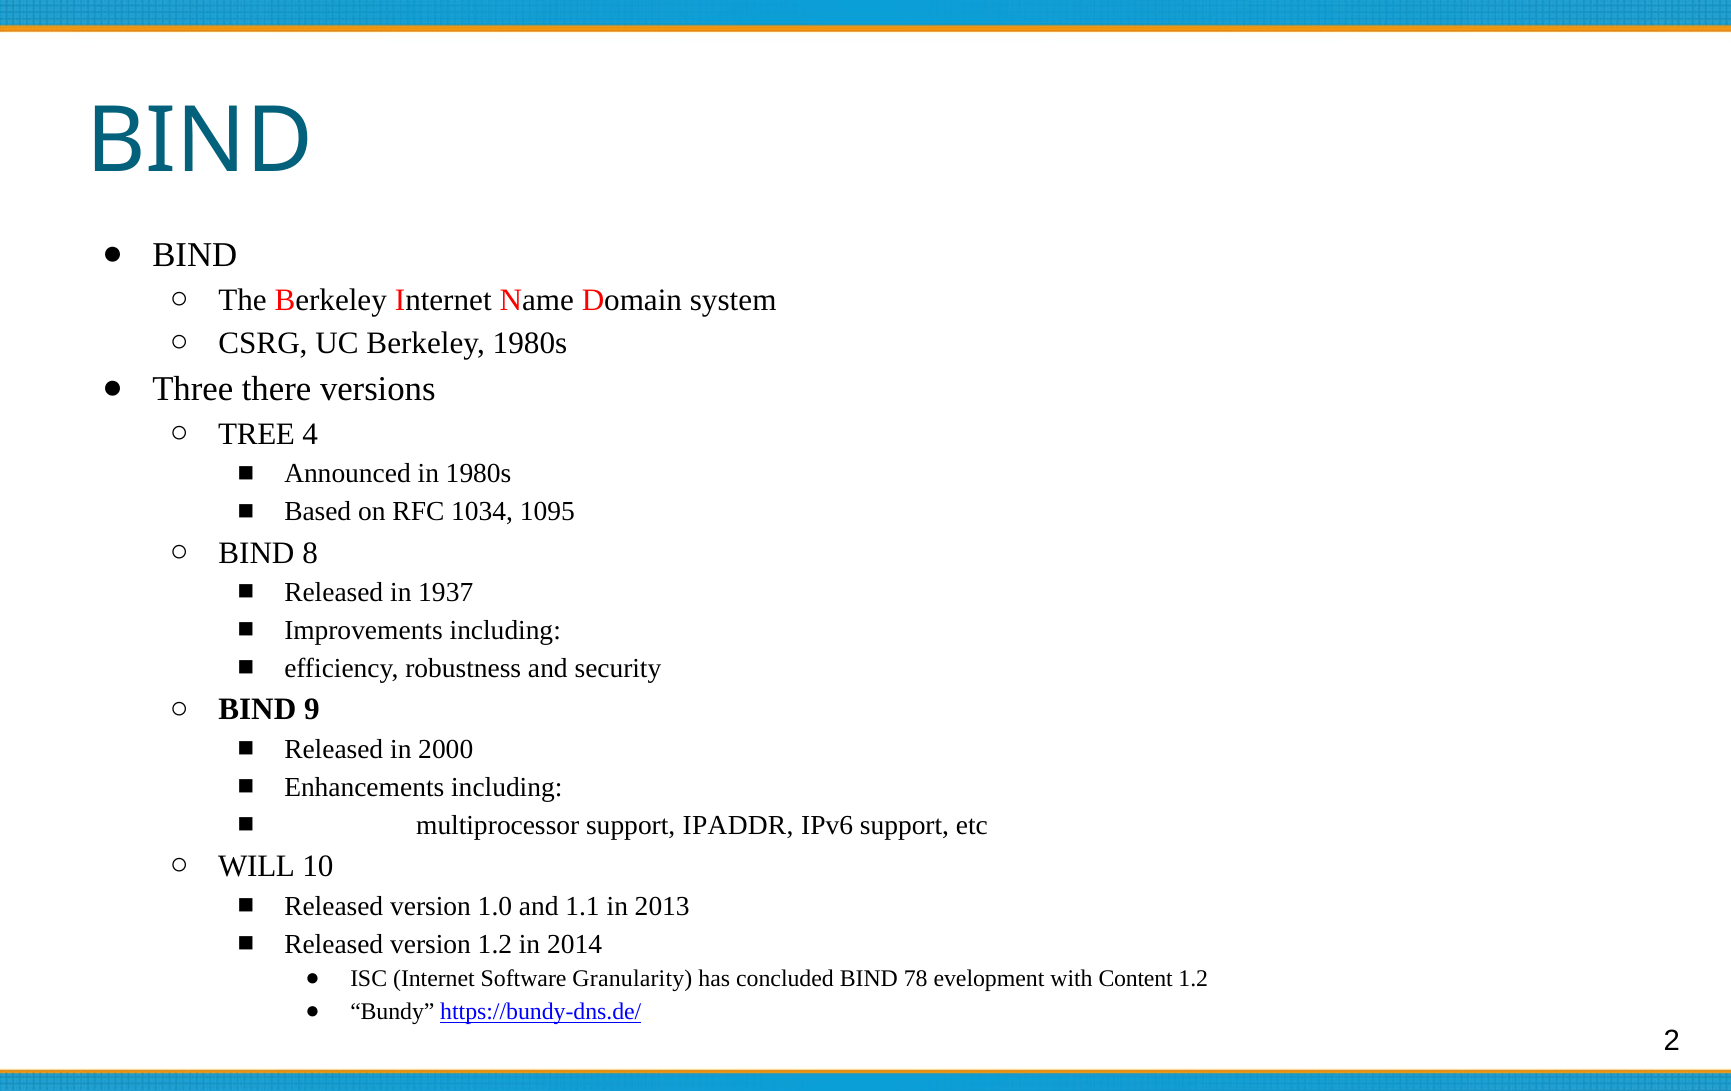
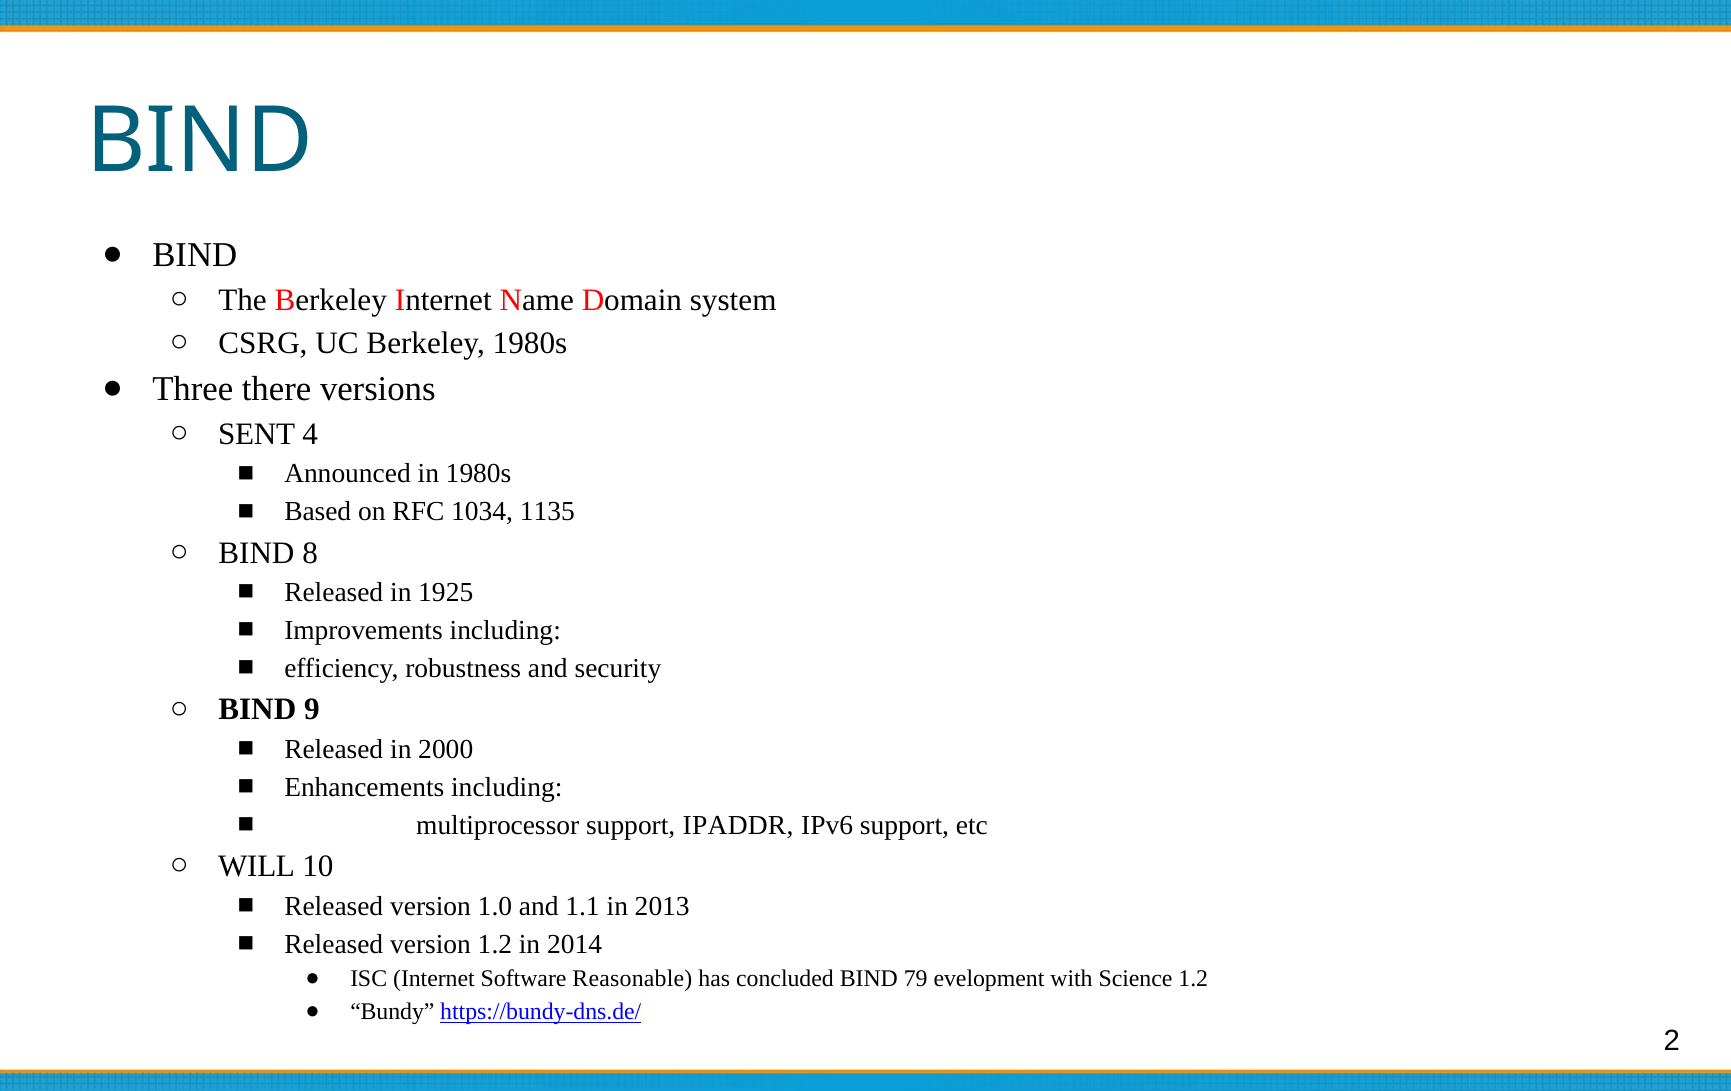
TREE: TREE -> SENT
1095: 1095 -> 1135
1937: 1937 -> 1925
Granularity: Granularity -> Reasonable
78: 78 -> 79
Content: Content -> Science
